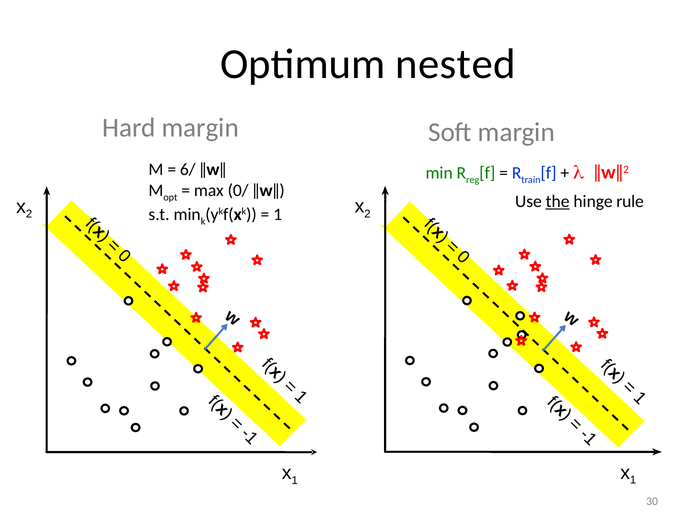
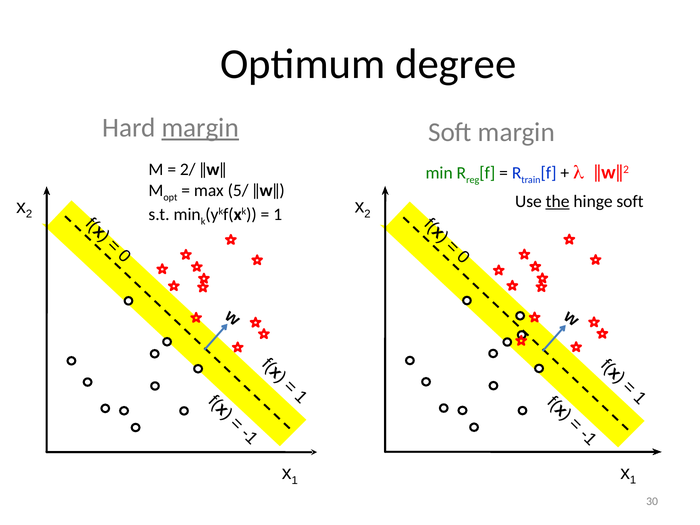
nested: nested -> degree
margin at (200, 128) underline: none -> present
6/: 6/ -> 2/
0/: 0/ -> 5/
hinge rule: rule -> soft
